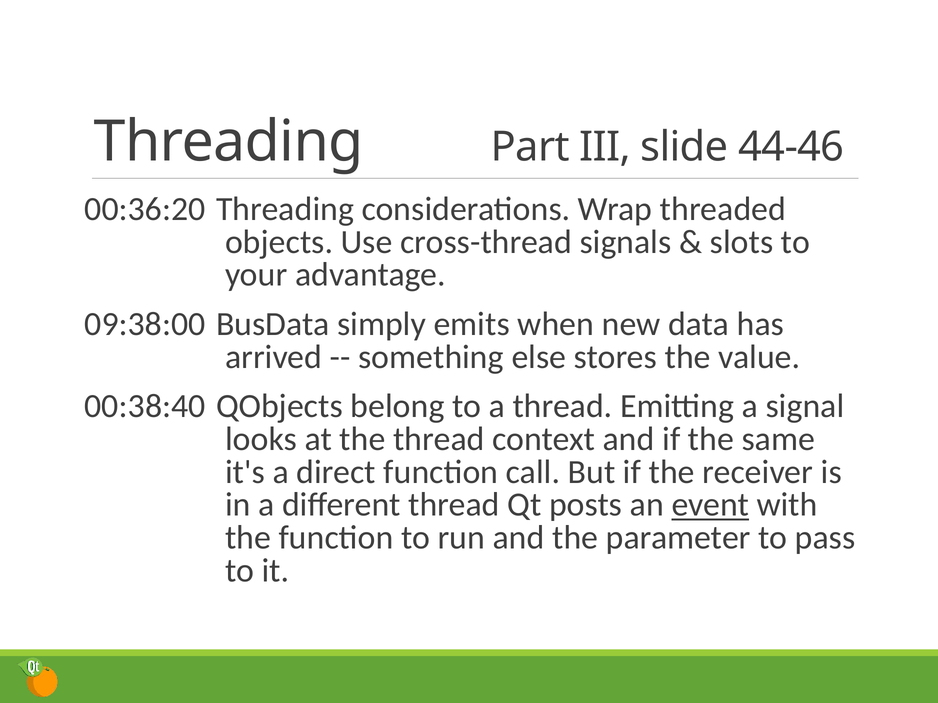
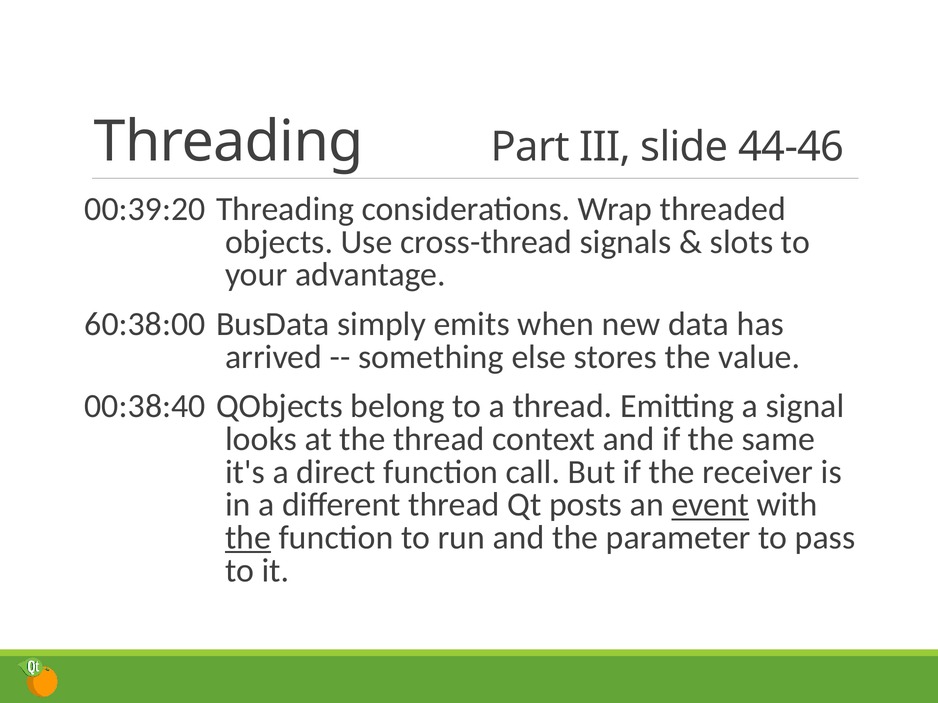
00:36:20: 00:36:20 -> 00:39:20
09:38:00: 09:38:00 -> 60:38:00
the at (248, 538) underline: none -> present
